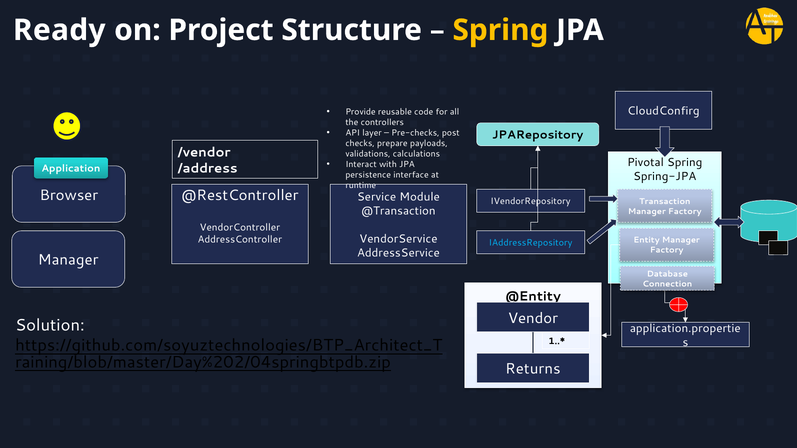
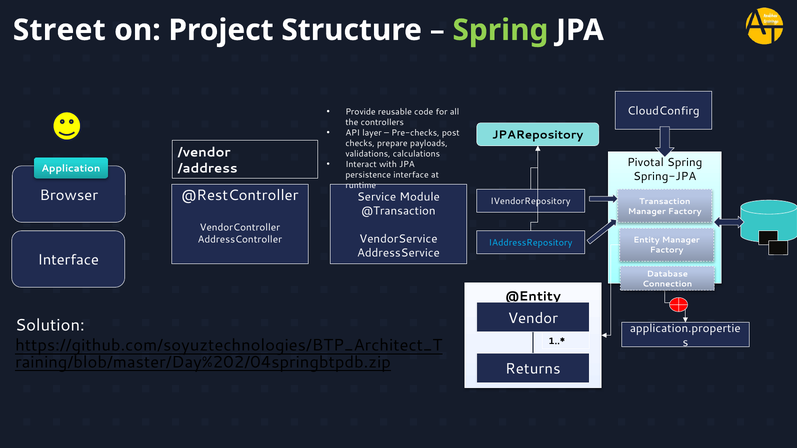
Ready: Ready -> Street
Spring at (500, 30) colour: yellow -> light green
Manager at (68, 260): Manager -> Interface
